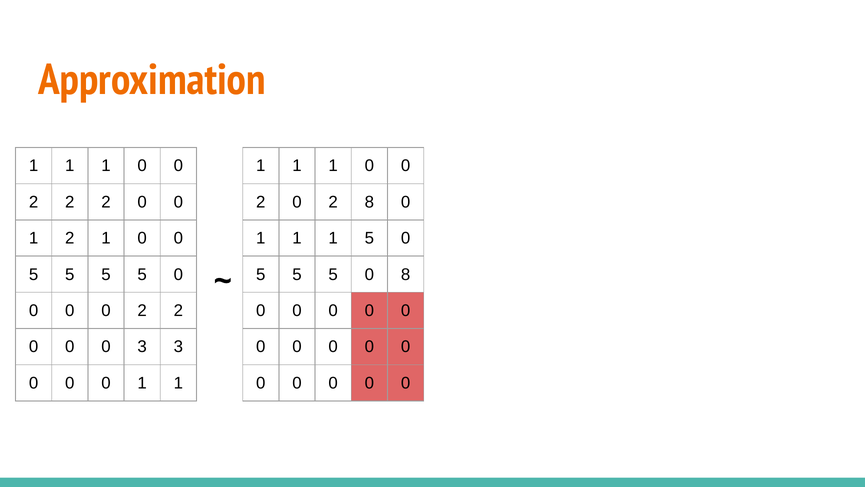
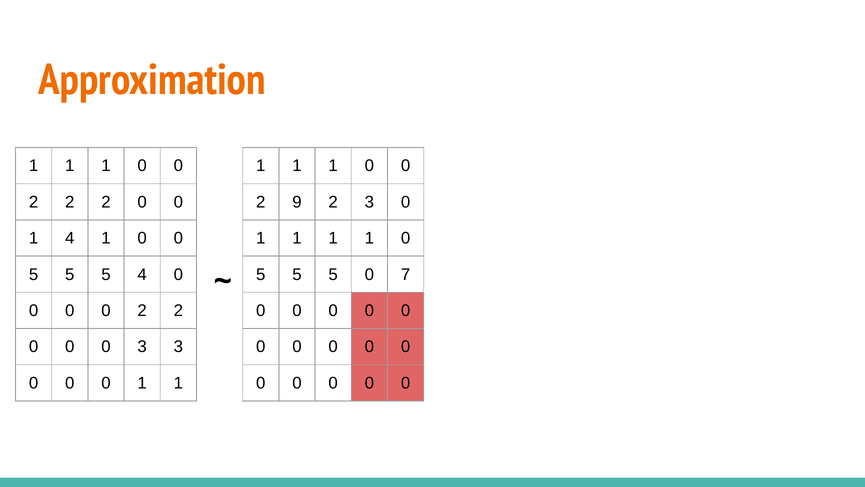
0 at (297, 202): 0 -> 9
2 8: 8 -> 3
1 2: 2 -> 4
1 1 1 5: 5 -> 1
5 5 5 5: 5 -> 4
0 8: 8 -> 7
